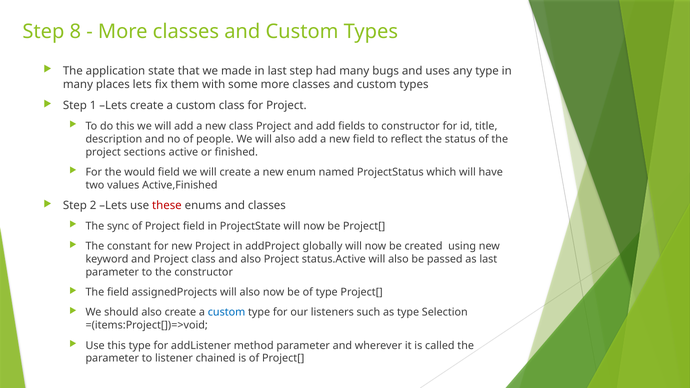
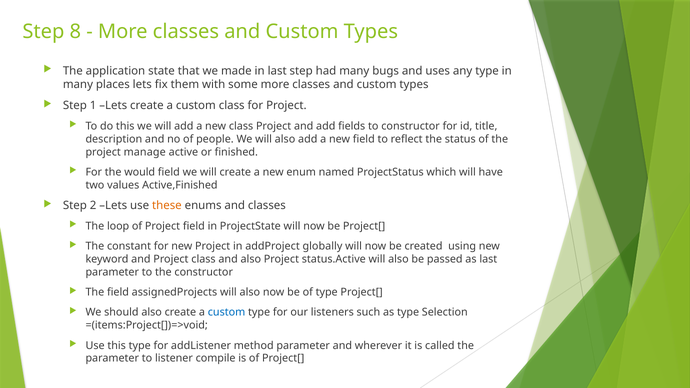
sections: sections -> manage
these colour: red -> orange
sync: sync -> loop
chained: chained -> compile
